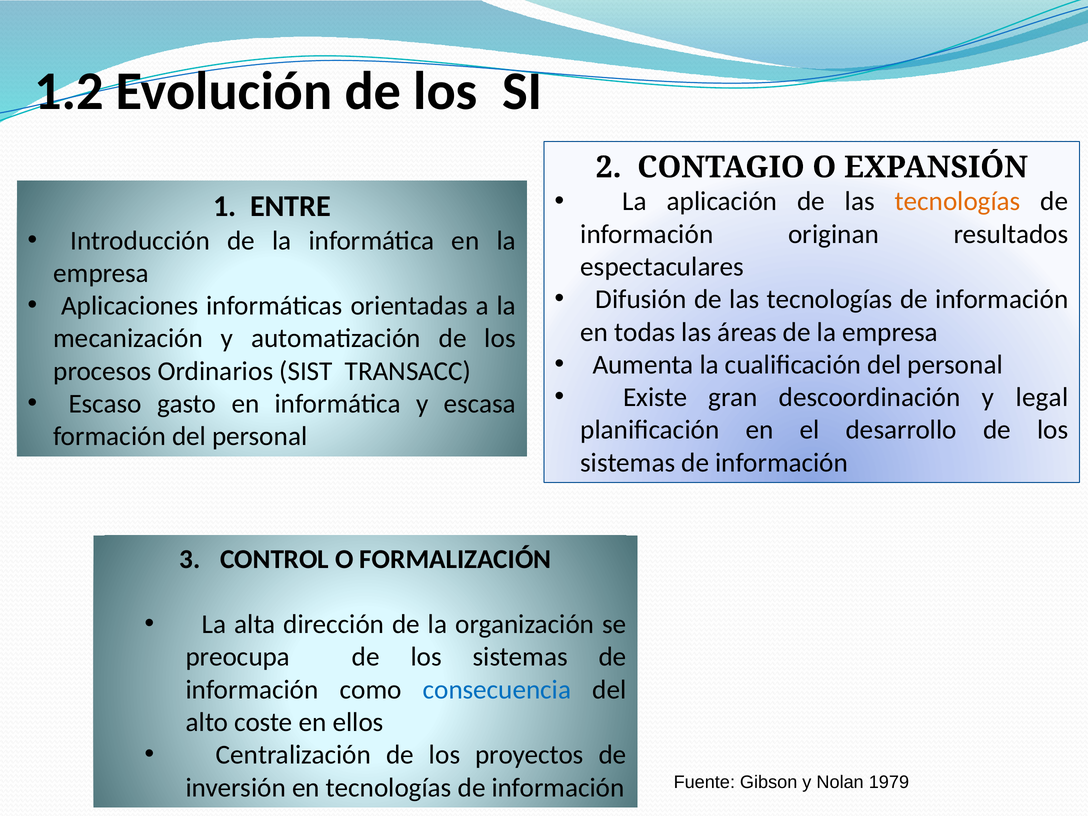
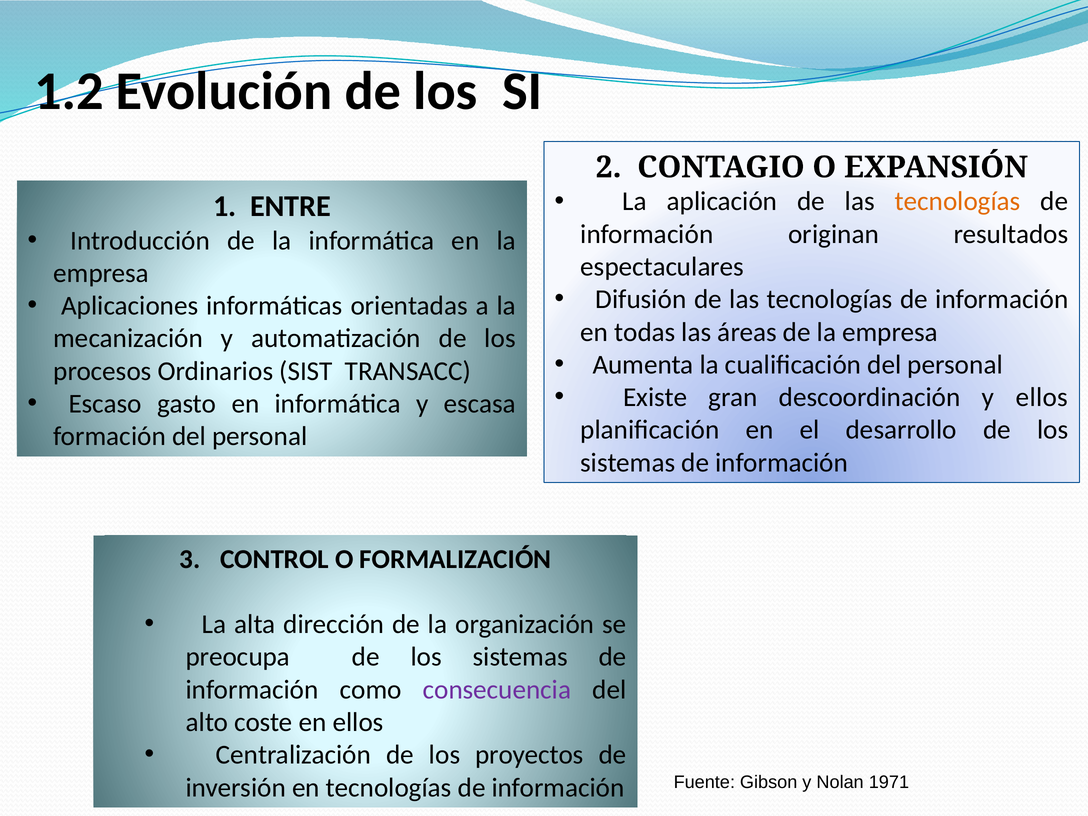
y legal: legal -> ellos
consecuencia colour: blue -> purple
1979: 1979 -> 1971
